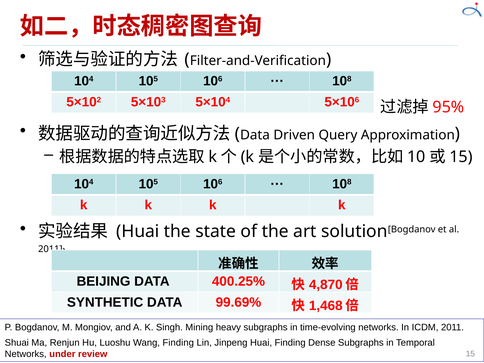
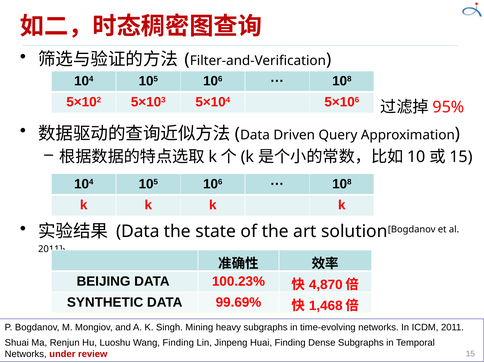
Huai at (138, 231): Huai -> Data
400.25%: 400.25% -> 100.23%
